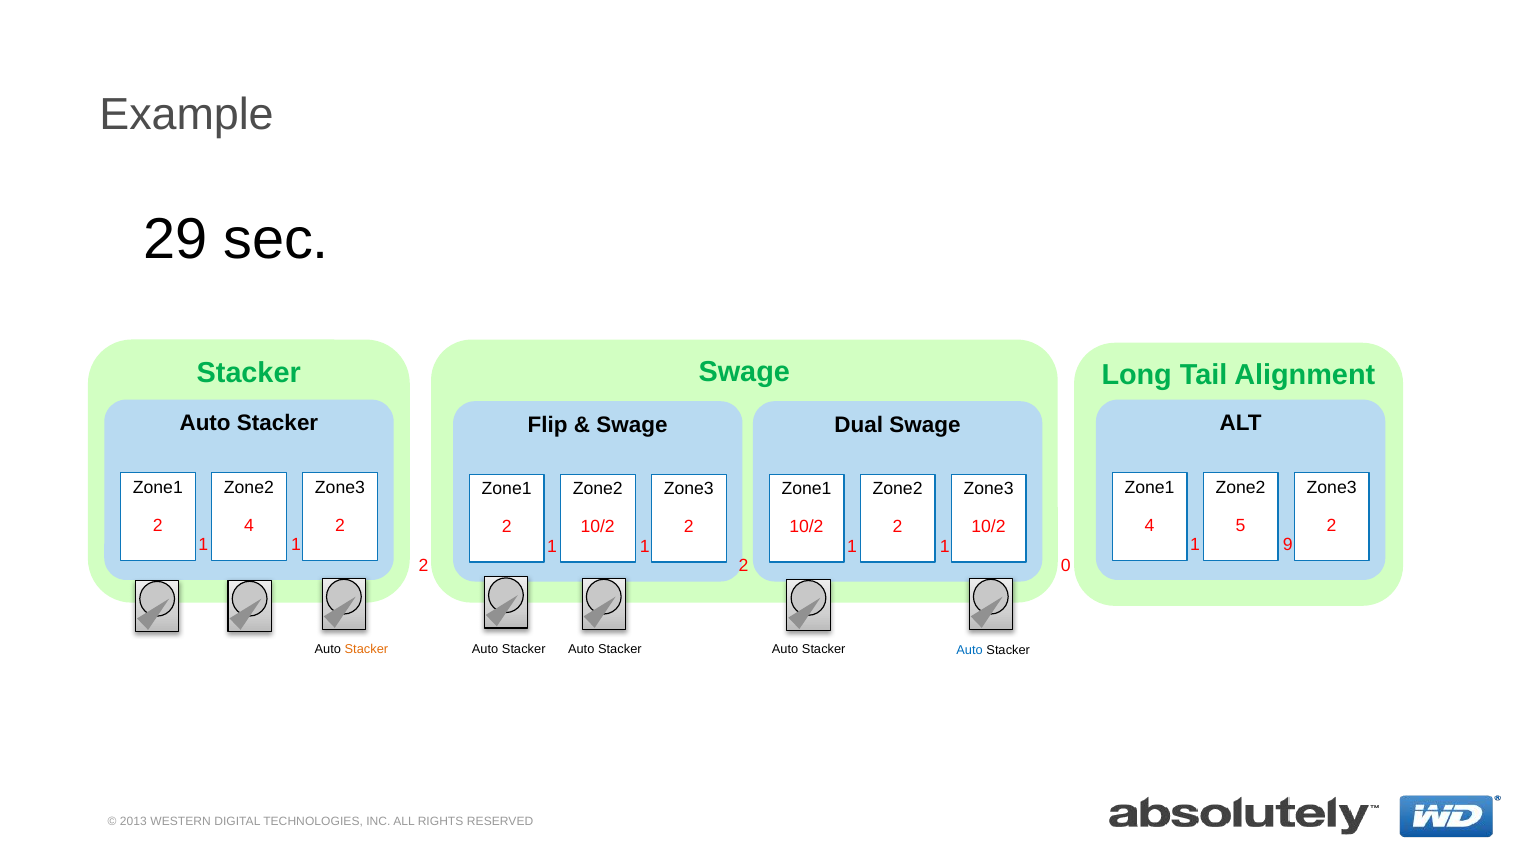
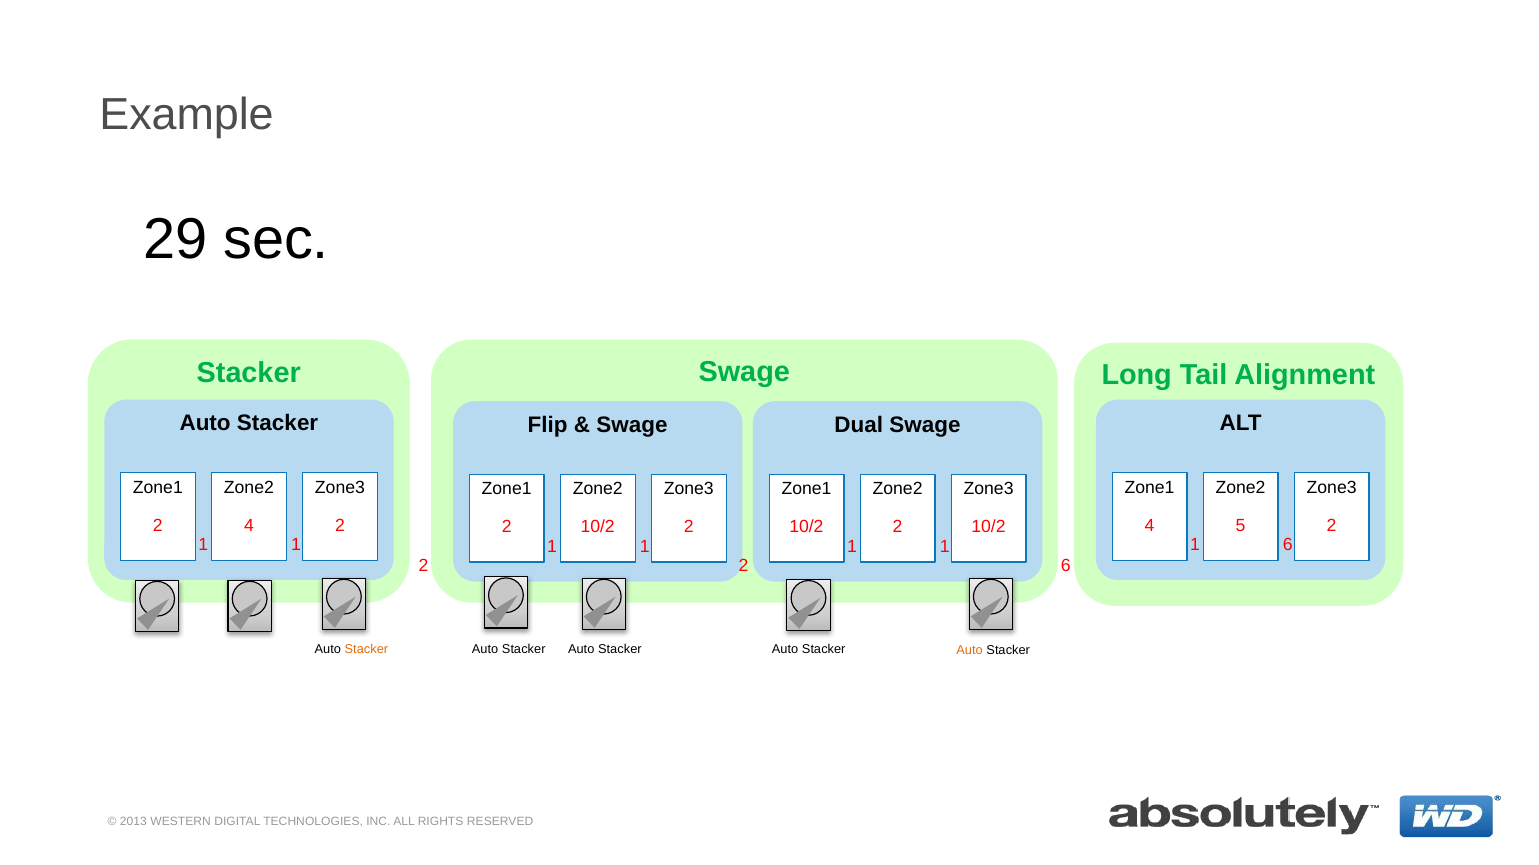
1 9: 9 -> 6
2 0: 0 -> 6
Auto at (970, 651) colour: blue -> orange
